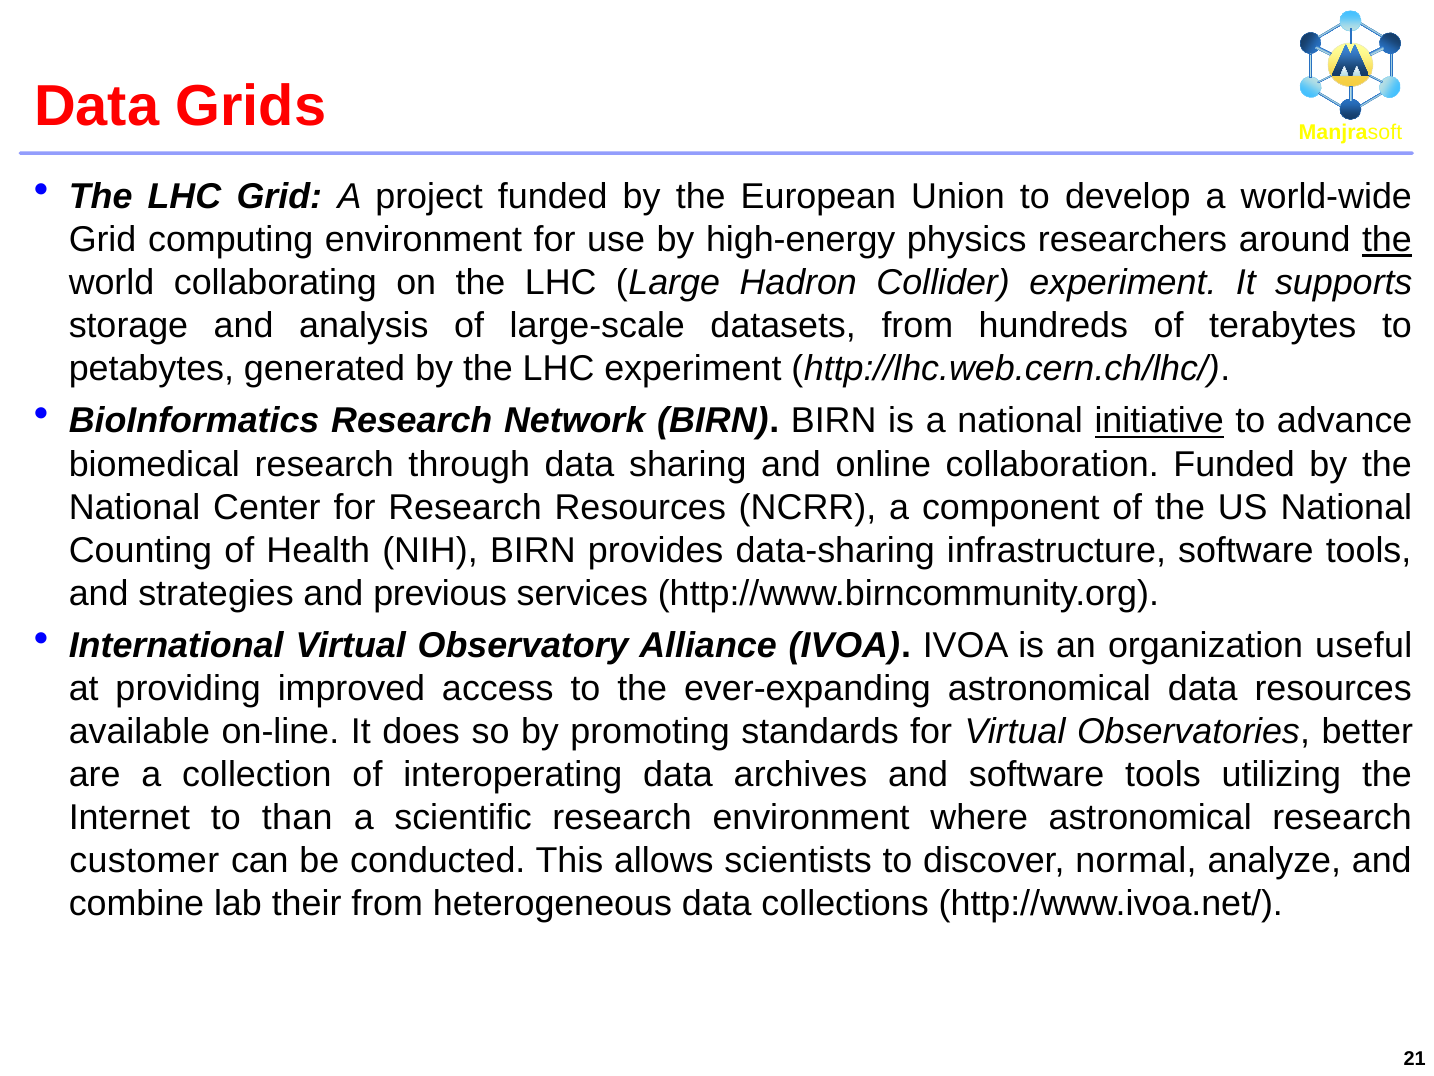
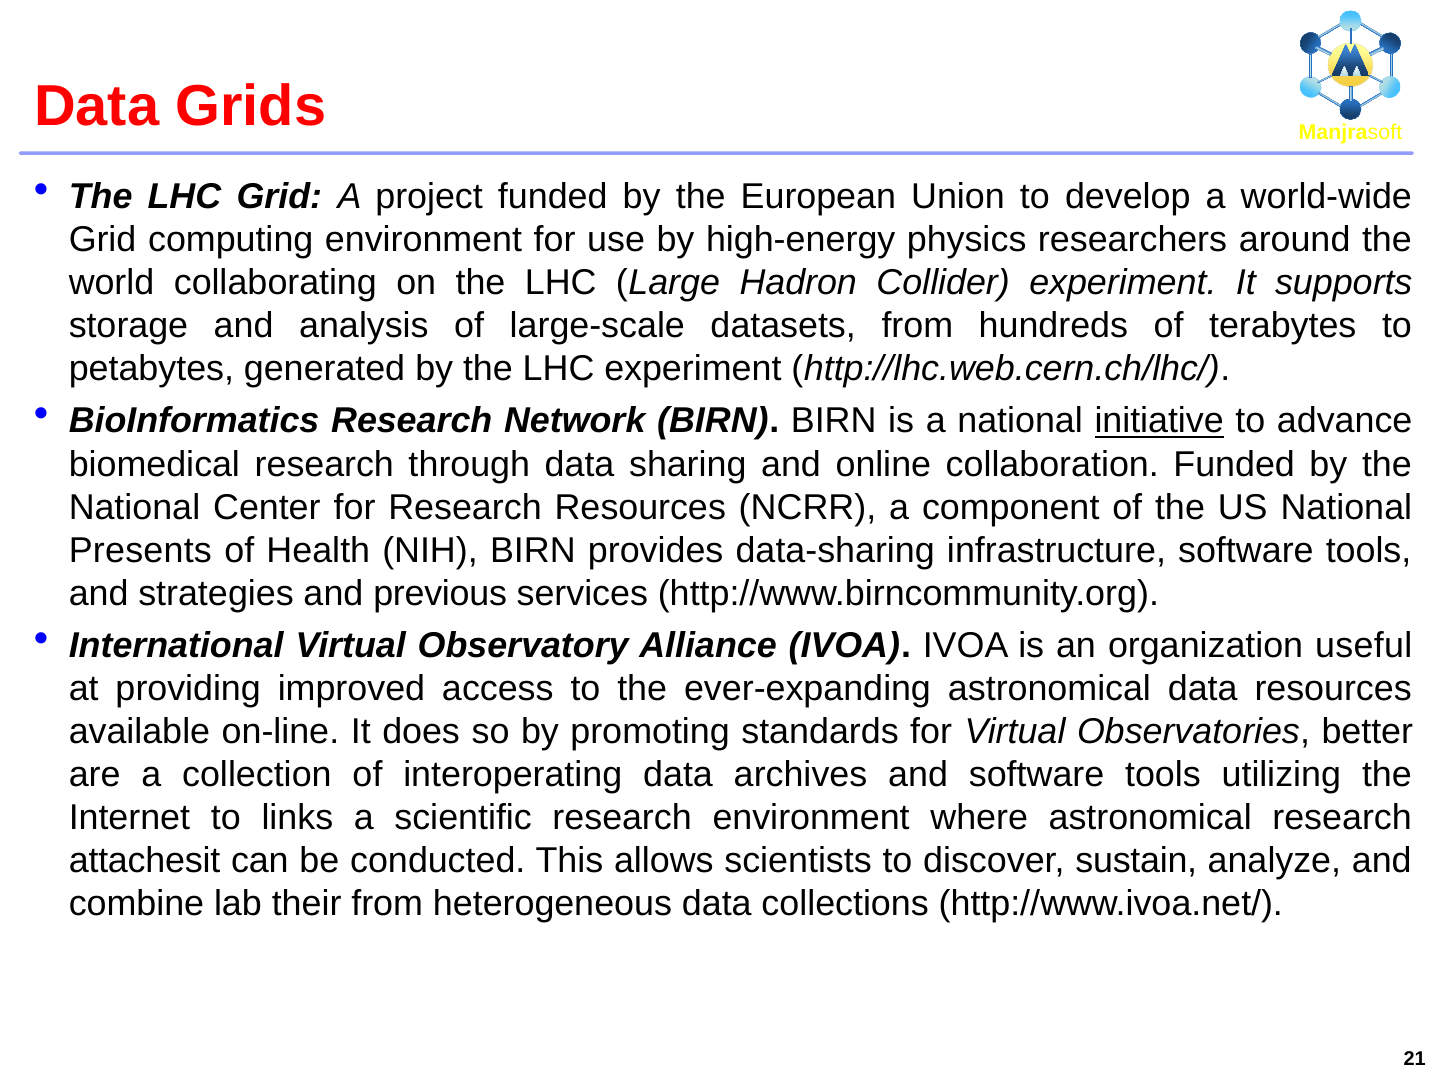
the at (1387, 240) underline: present -> none
Counting: Counting -> Presents
than: than -> links
customer: customer -> attachesit
normal: normal -> sustain
